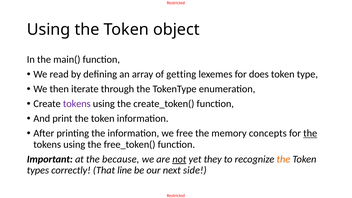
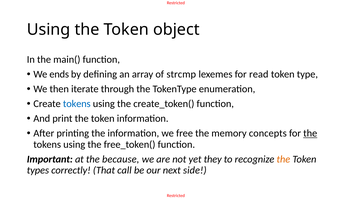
read: read -> ends
getting: getting -> strcmp
does: does -> read
tokens at (77, 104) colour: purple -> blue
not underline: present -> none
line: line -> call
